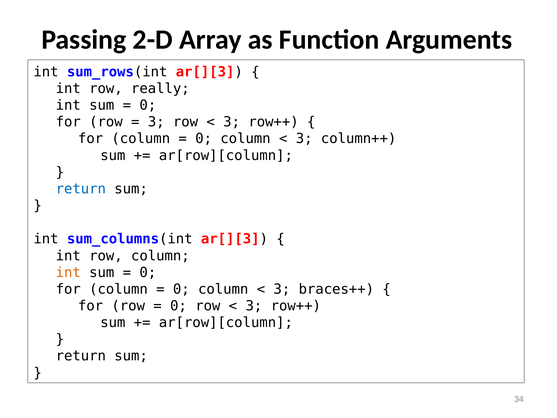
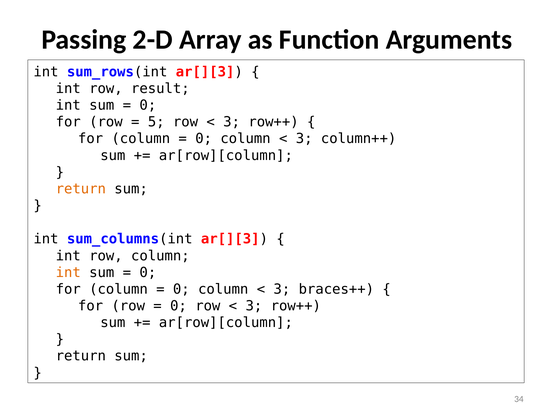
really: really -> result
3 at (156, 122): 3 -> 5
return at (81, 189) colour: blue -> orange
